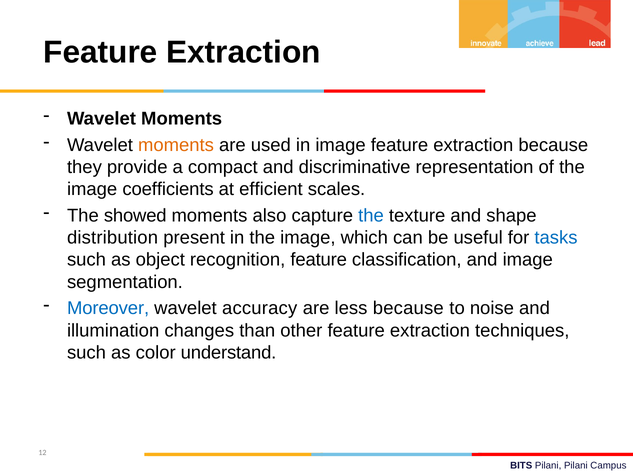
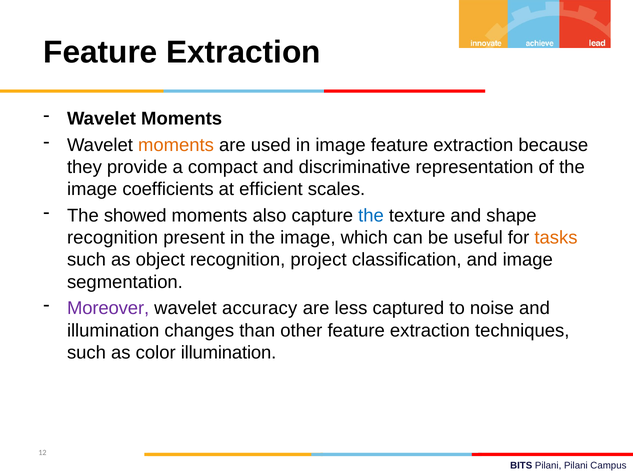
distribution at (113, 238): distribution -> recognition
tasks colour: blue -> orange
recognition feature: feature -> project
Moreover colour: blue -> purple
less because: because -> captured
color understand: understand -> illumination
